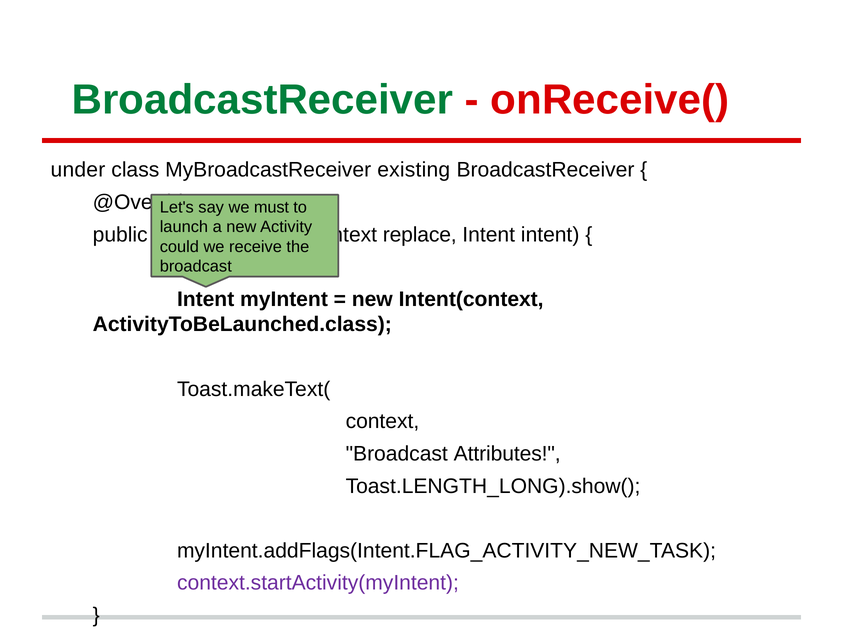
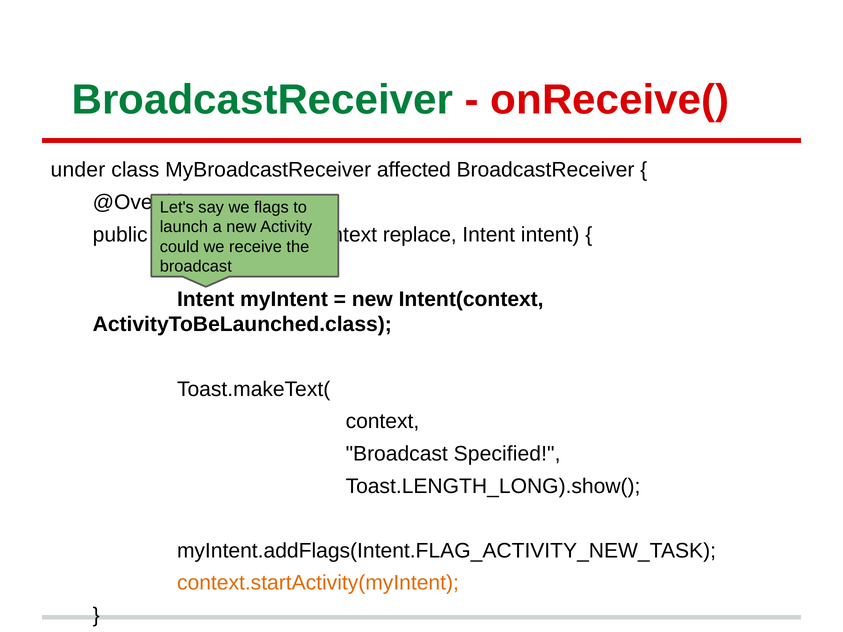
existing: existing -> affected
must: must -> flags
Attributes: Attributes -> Specified
context.startActivity(myIntent colour: purple -> orange
